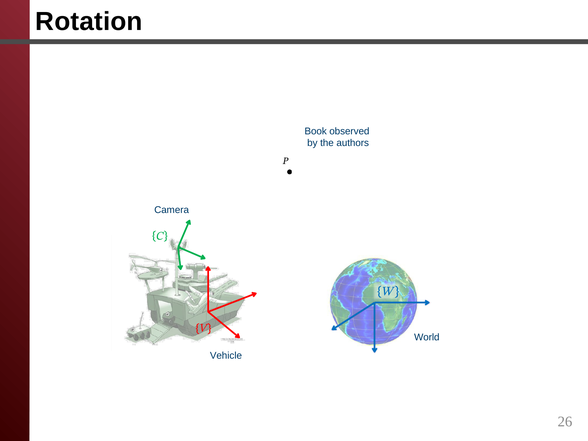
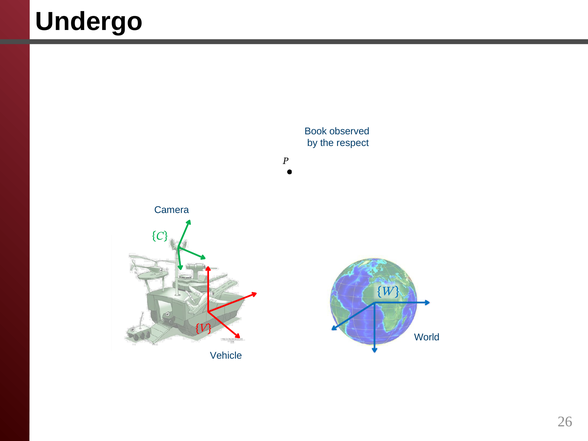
Rotation: Rotation -> Undergo
authors: authors -> respect
